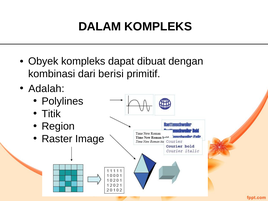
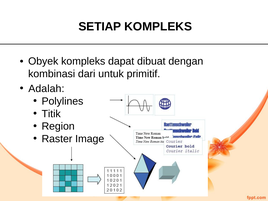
DALAM: DALAM -> SETIAP
berisi: berisi -> untuk
